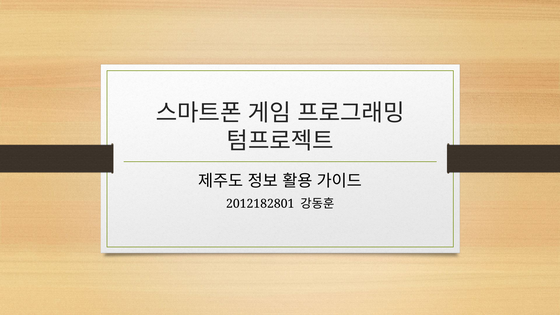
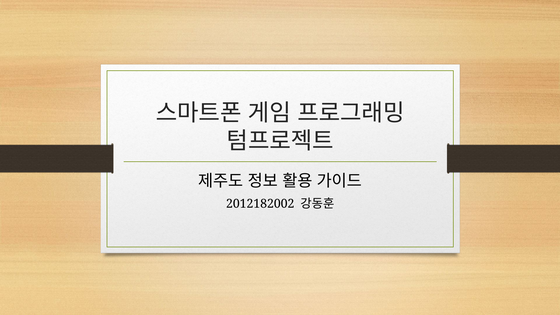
2012182801: 2012182801 -> 2012182002
